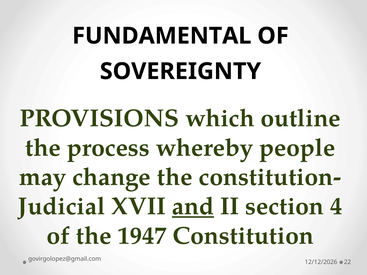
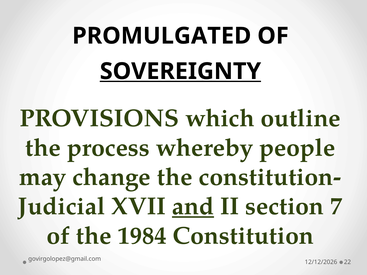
FUNDAMENTAL: FUNDAMENTAL -> PROMULGATED
SOVEREIGNTY underline: none -> present
4: 4 -> 7
1947: 1947 -> 1984
